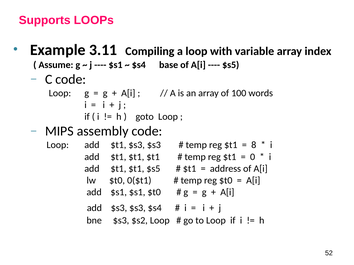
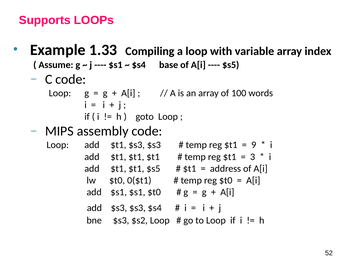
3.11: 3.11 -> 1.33
8: 8 -> 9
0: 0 -> 3
